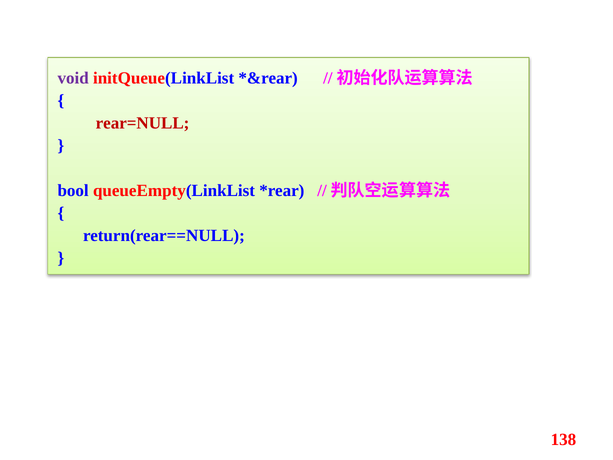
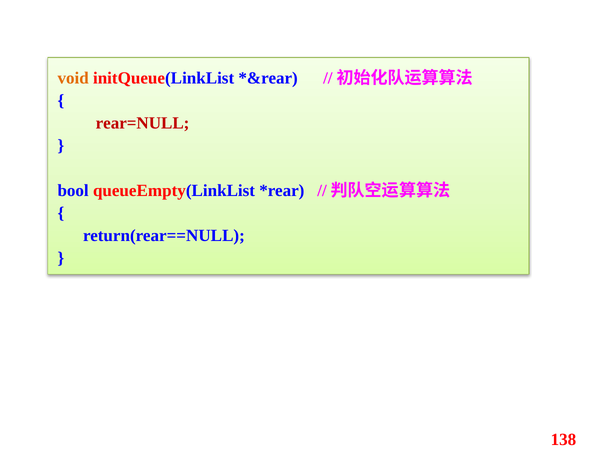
void colour: purple -> orange
